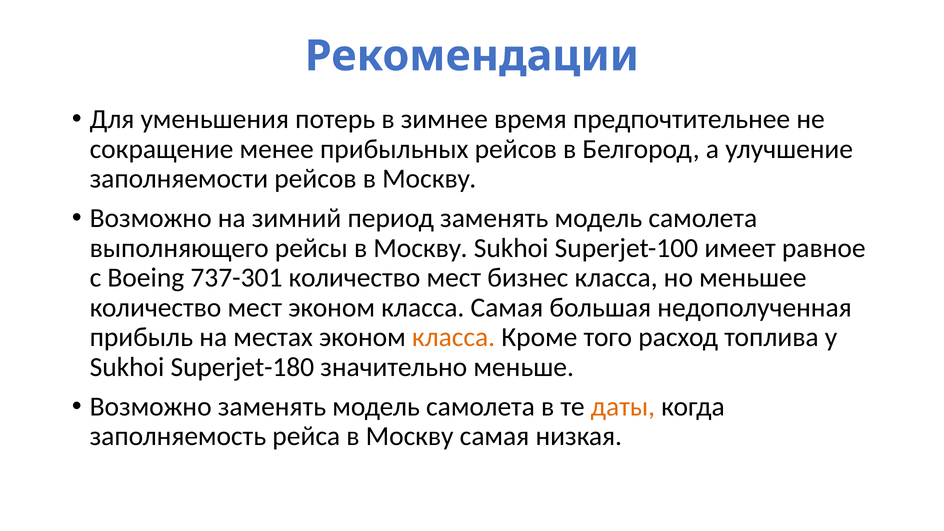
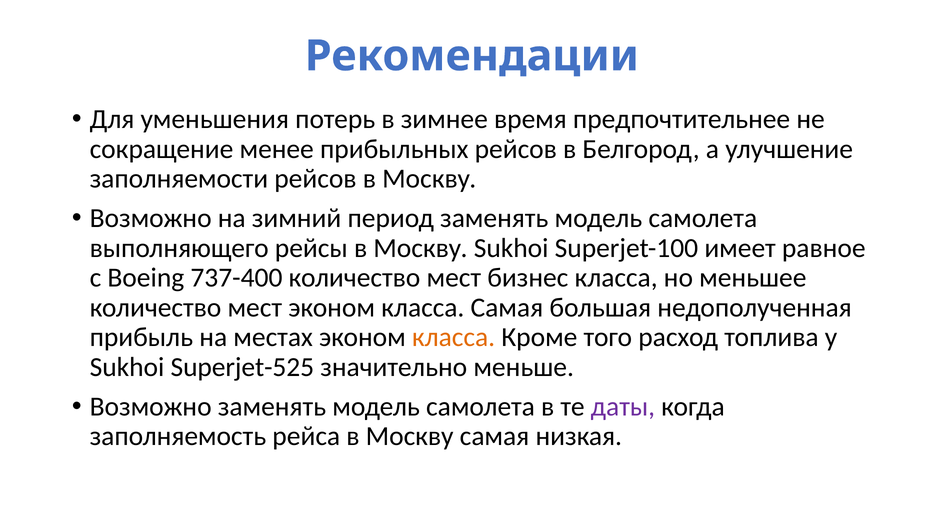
737-301: 737-301 -> 737-400
Superjet-180: Superjet-180 -> Superjet-525
даты colour: orange -> purple
